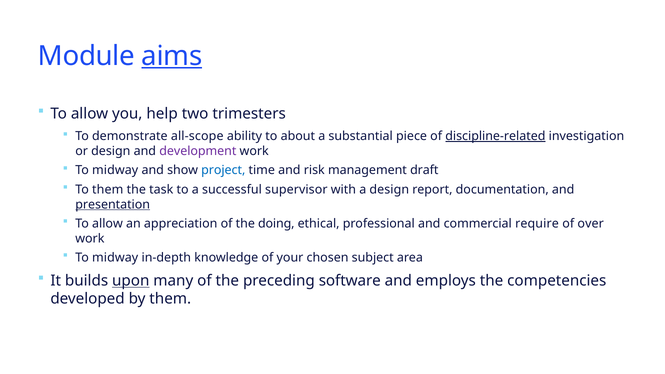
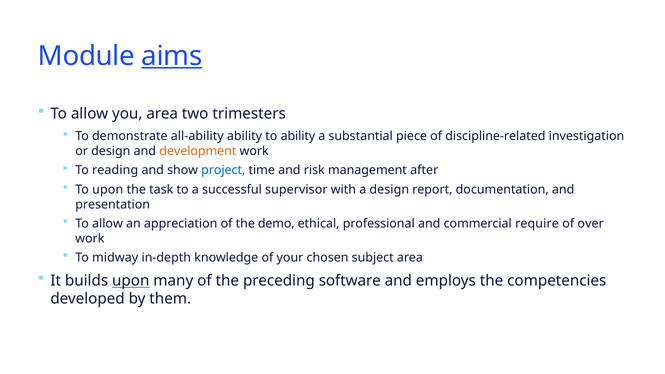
you help: help -> area
all-scope: all-scope -> all-ability
to about: about -> ability
discipline-related underline: present -> none
development colour: purple -> orange
midway at (115, 170): midway -> reading
draft: draft -> after
To them: them -> upon
presentation underline: present -> none
doing: doing -> demo
